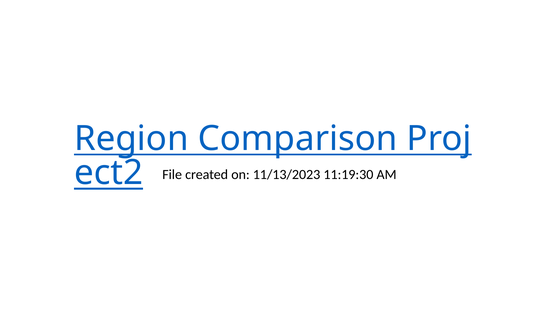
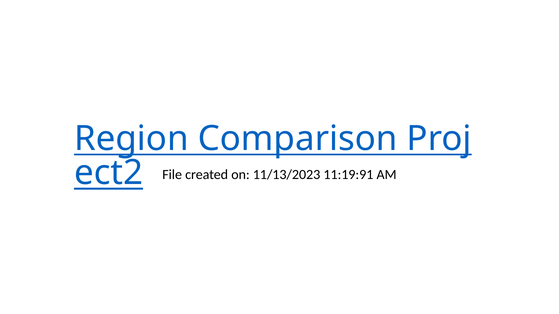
11:19:30: 11:19:30 -> 11:19:91
